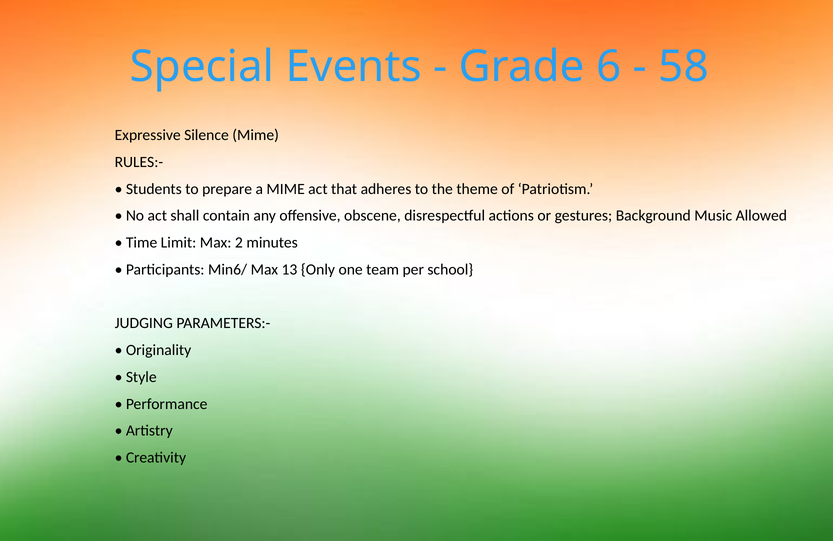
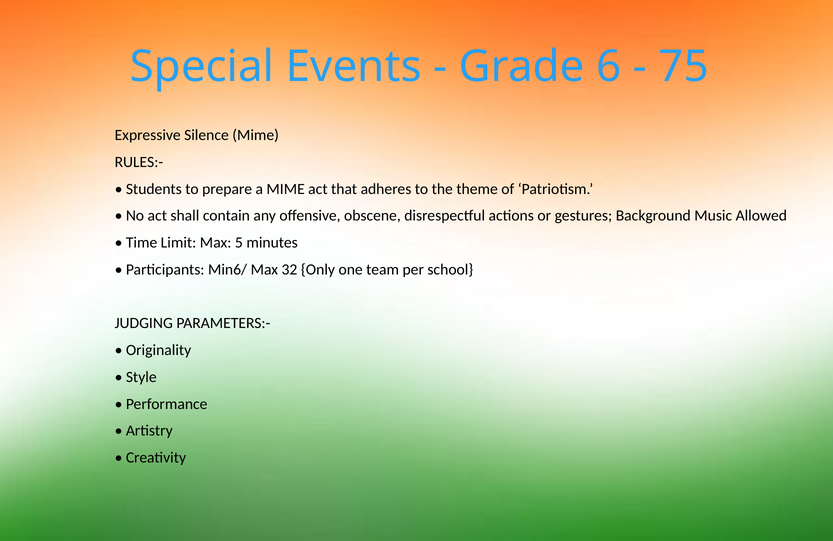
58: 58 -> 75
2: 2 -> 5
13: 13 -> 32
